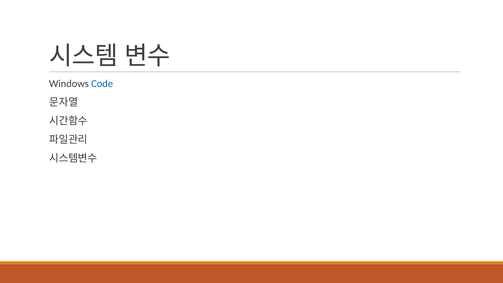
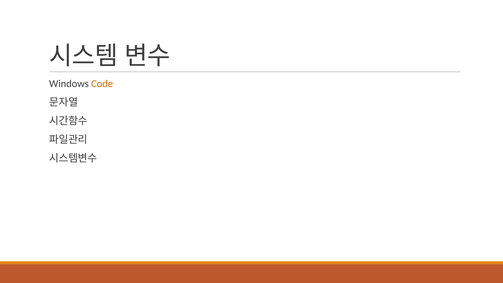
Code colour: blue -> orange
